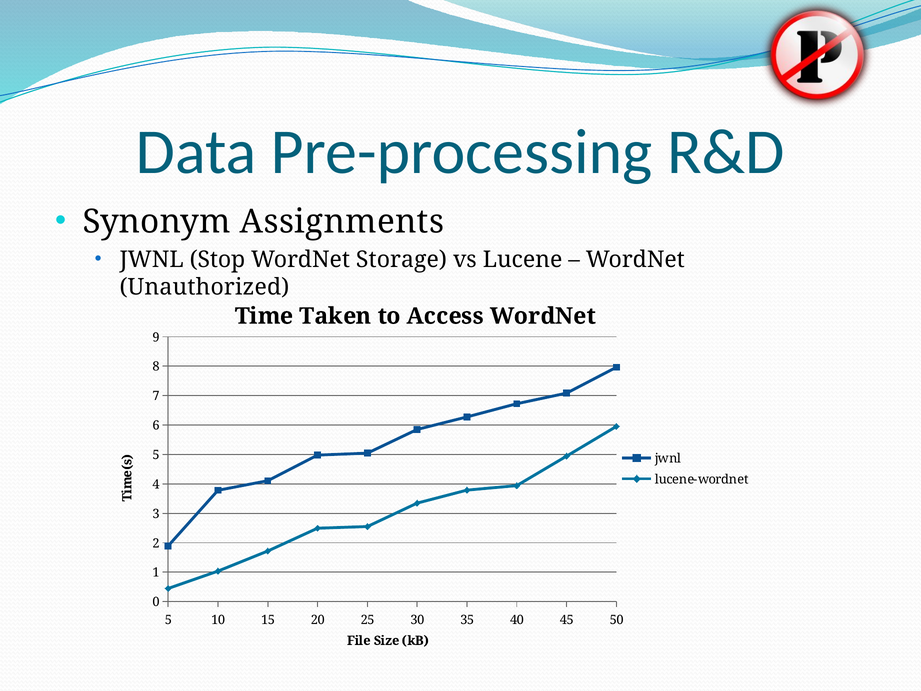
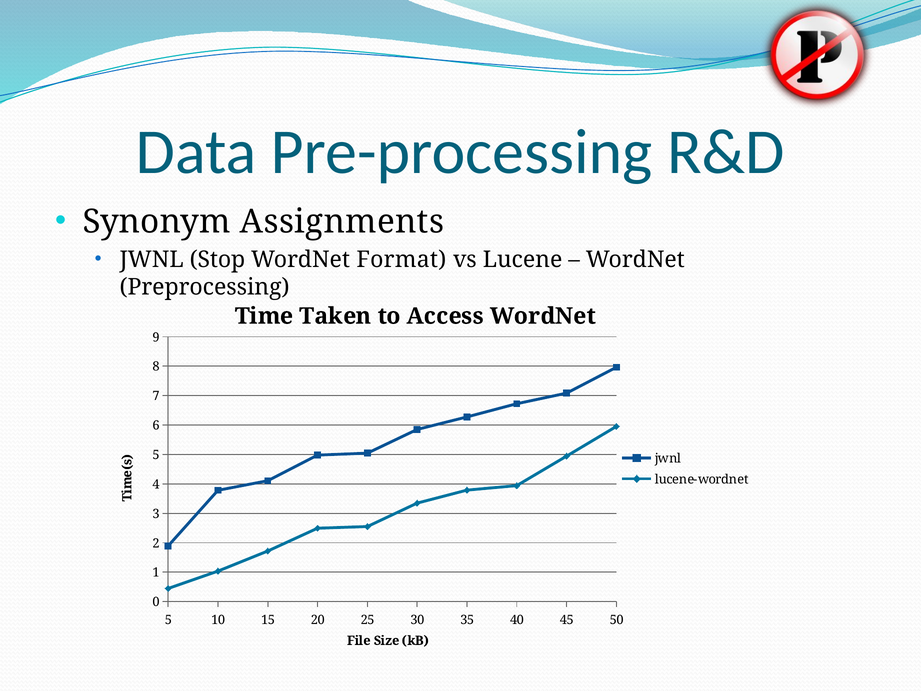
Storage: Storage -> Format
Unauthorized: Unauthorized -> Preprocessing
